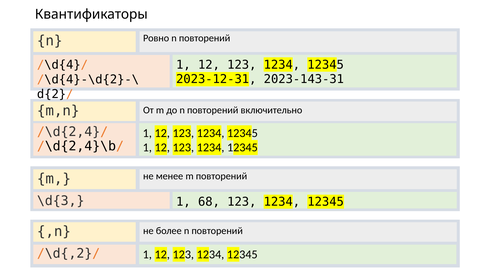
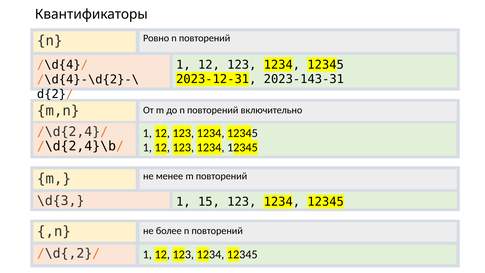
68: 68 -> 15
